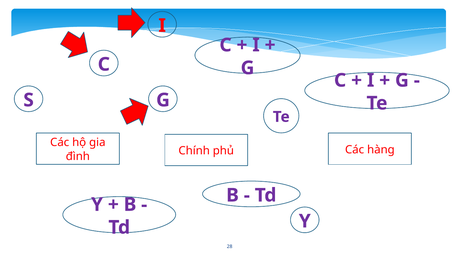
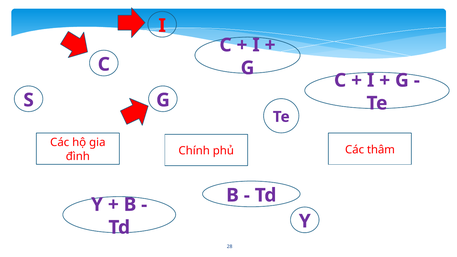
hàng: hàng -> thâm
